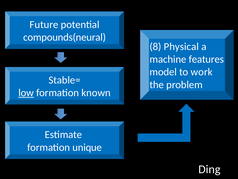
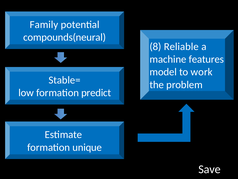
Future: Future -> Family
Physical: Physical -> Reliable
low underline: present -> none
known: known -> predict
Ding: Ding -> Save
